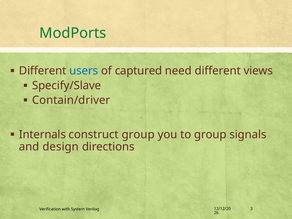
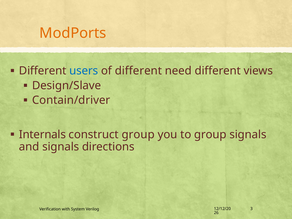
ModPorts colour: green -> orange
of captured: captured -> different
Specify/Slave: Specify/Slave -> Design/Slave
and design: design -> signals
